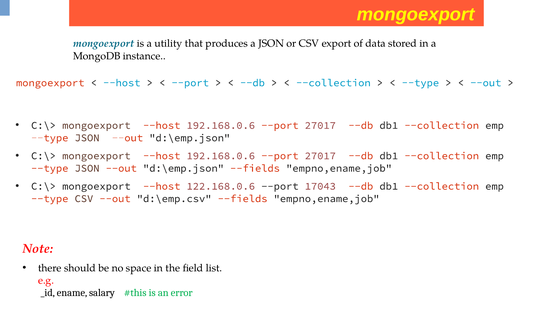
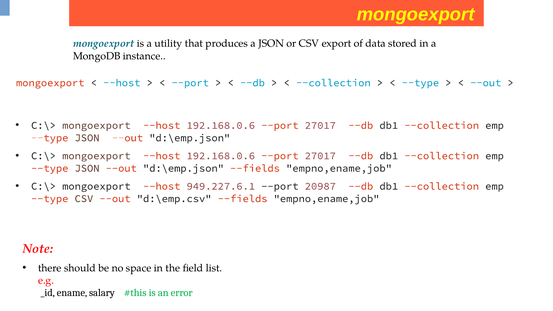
122.168.0.6: 122.168.0.6 -> 949.227.6.1
17043: 17043 -> 20987
